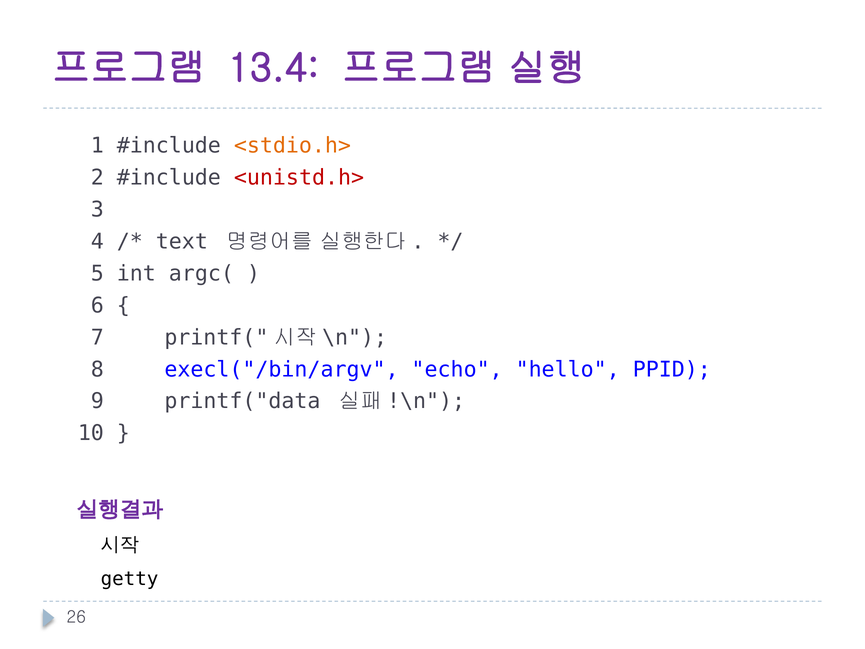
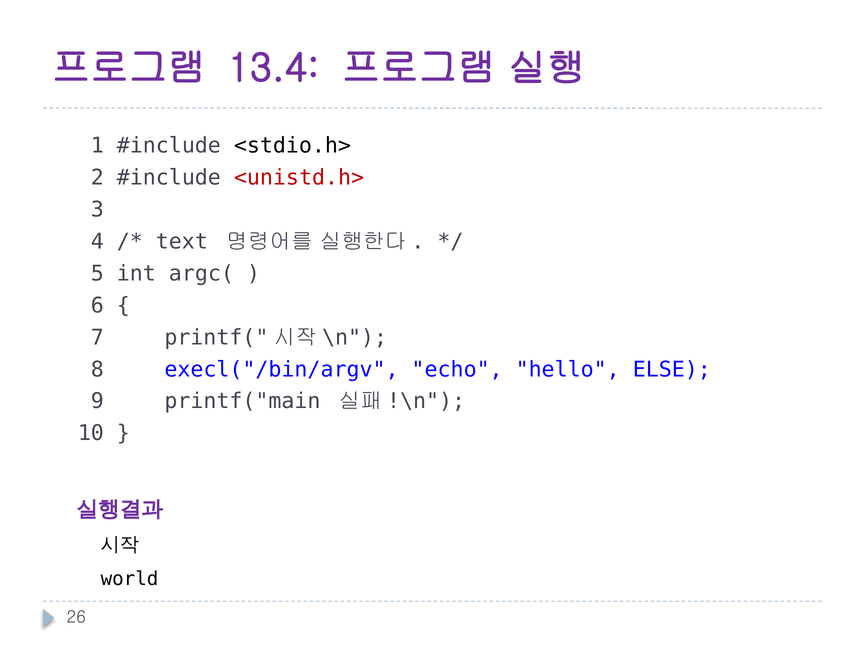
<stdio.h> colour: orange -> black
PPID: PPID -> ELSE
printf("data: printf("data -> printf("main
getty: getty -> world
